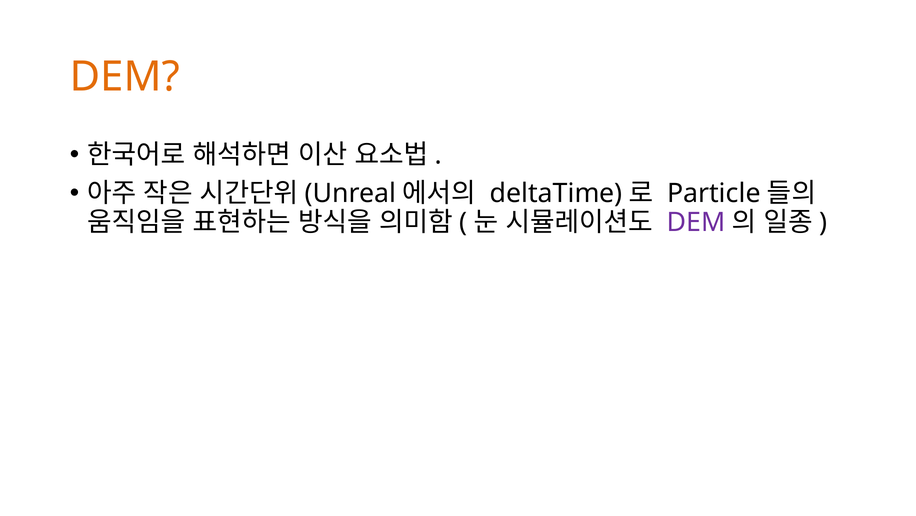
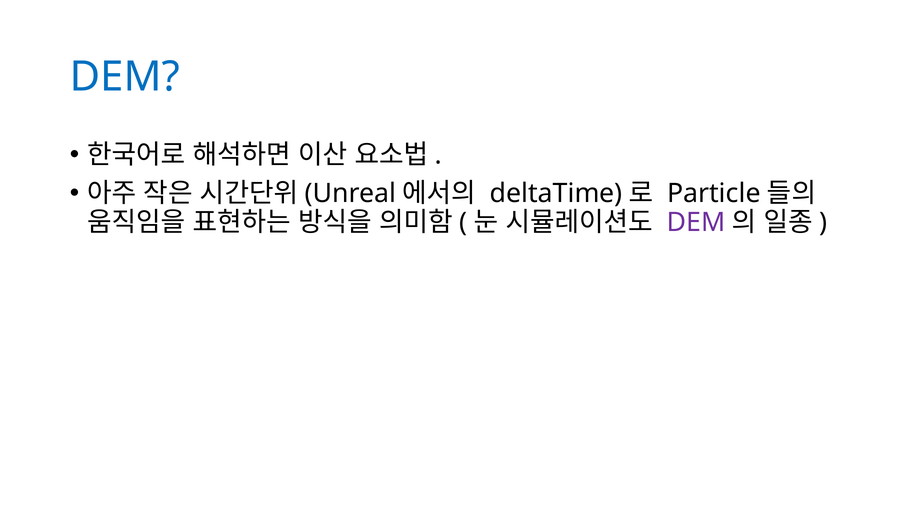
DEM at (125, 77) colour: orange -> blue
